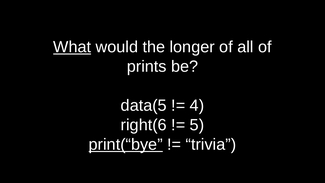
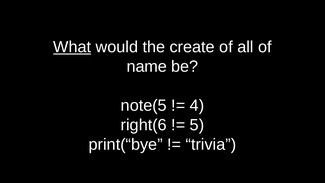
longer: longer -> create
prints: prints -> name
data(5: data(5 -> note(5
print(“bye underline: present -> none
